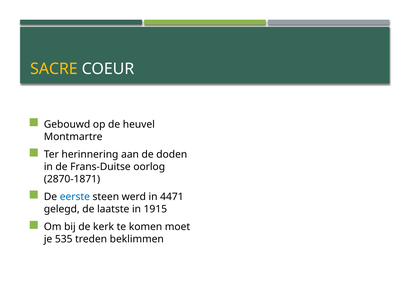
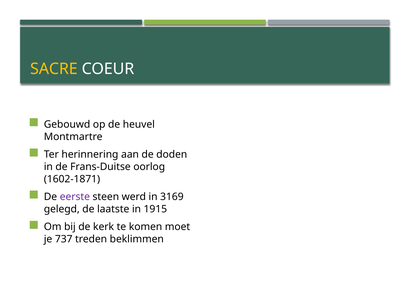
2870-1871: 2870-1871 -> 1602-1871
eerste colour: blue -> purple
4471: 4471 -> 3169
535: 535 -> 737
